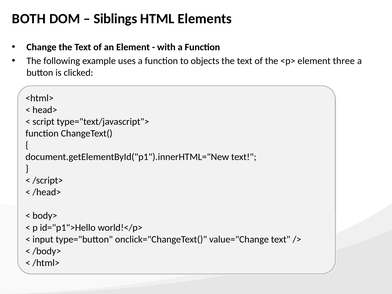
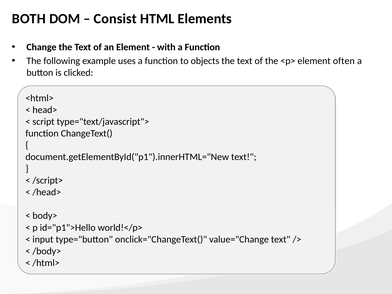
Siblings: Siblings -> Consist
three: three -> often
